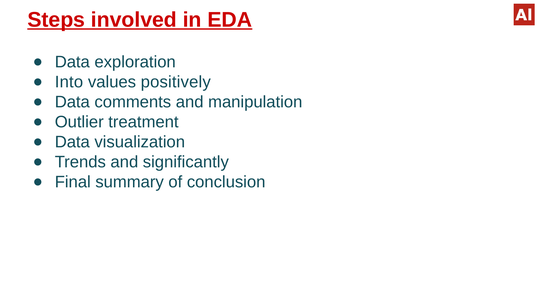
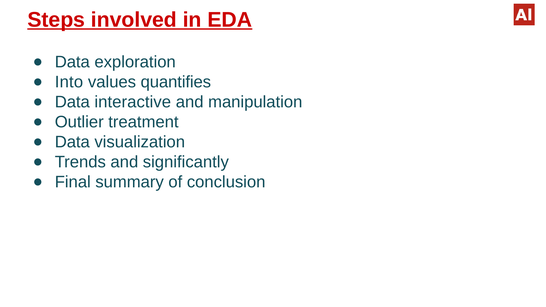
positively: positively -> quantifies
comments: comments -> interactive
